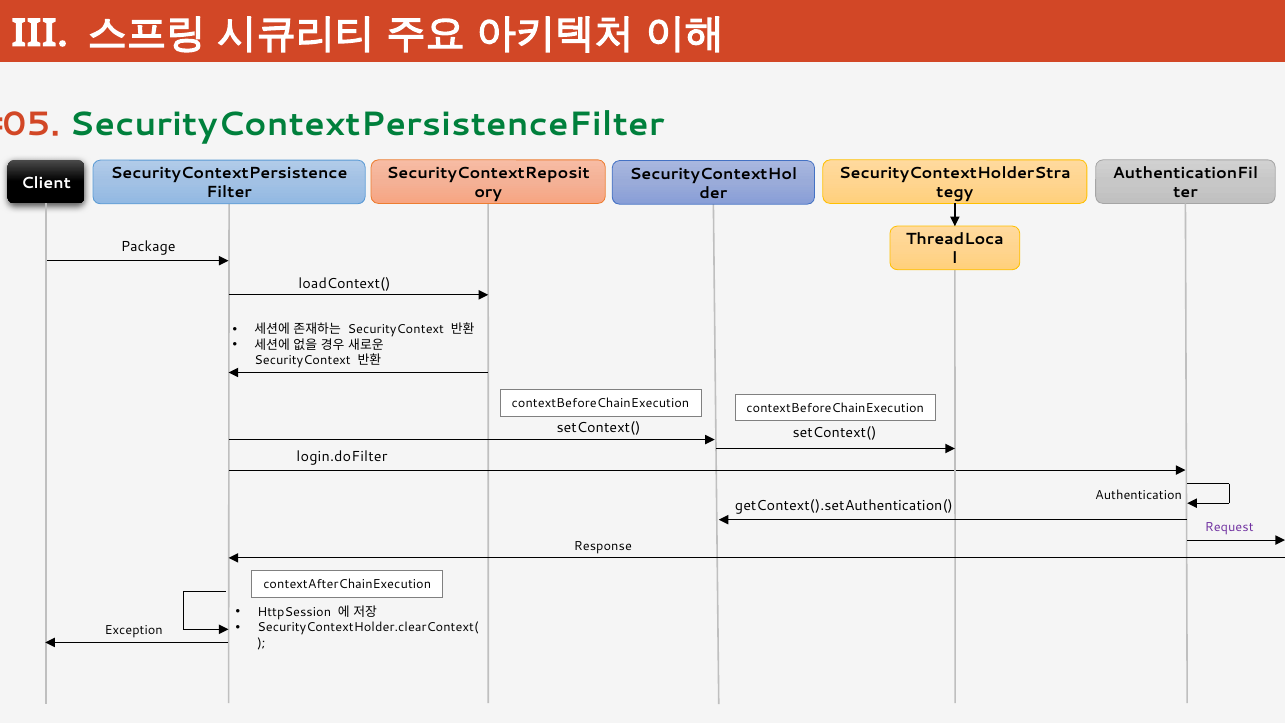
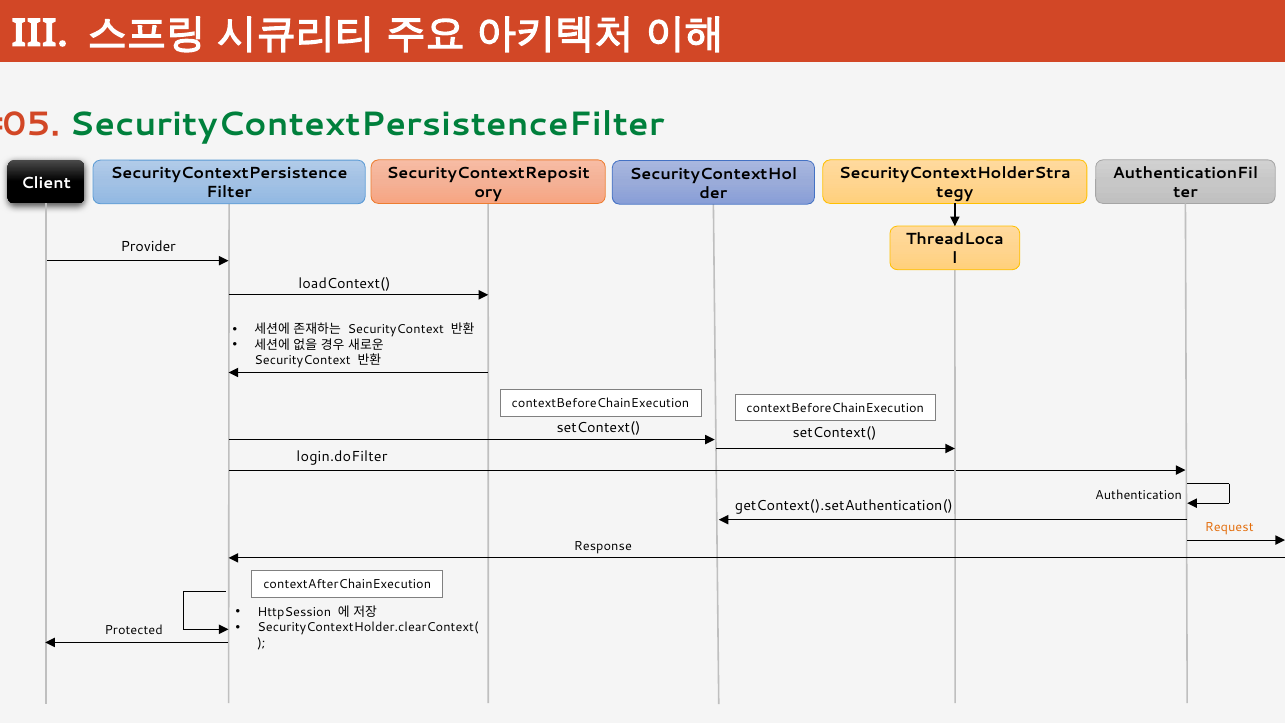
Package: Package -> Provider
Request colour: purple -> orange
Exception: Exception -> Protected
